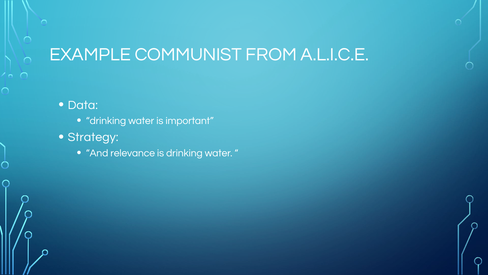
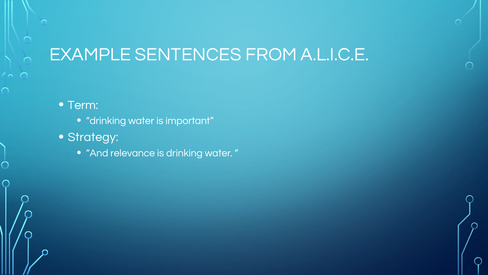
COMMUNIST: COMMUNIST -> SENTENCES
Data: Data -> Term
